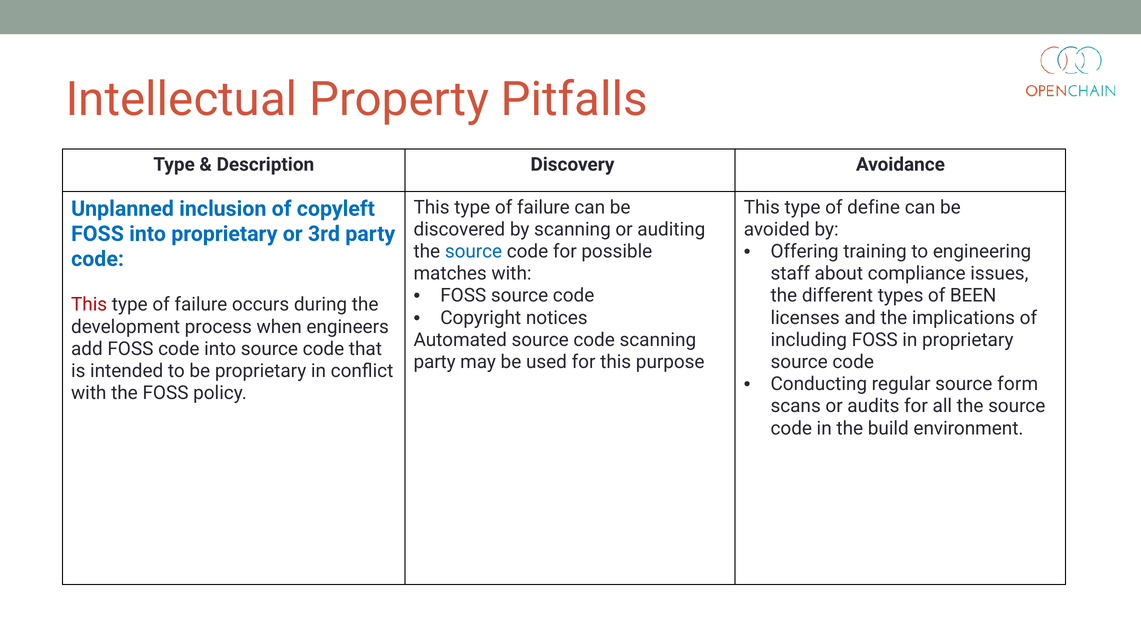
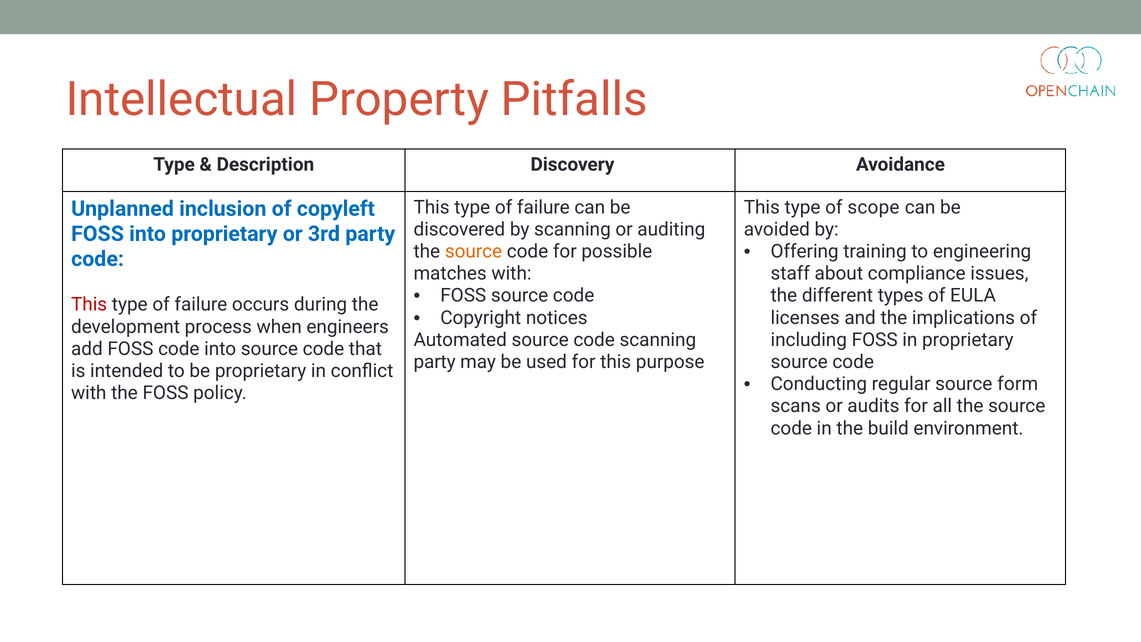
define: define -> scope
source at (474, 251) colour: blue -> orange
BEEN: BEEN -> EULA
